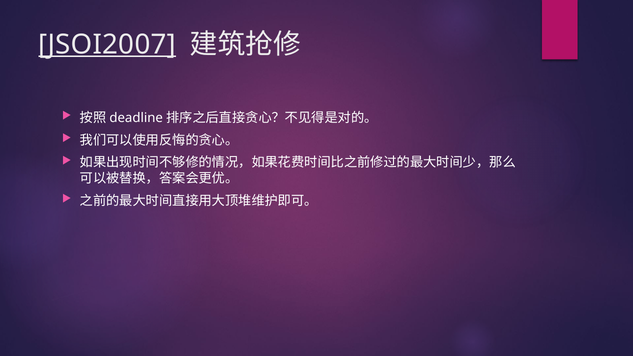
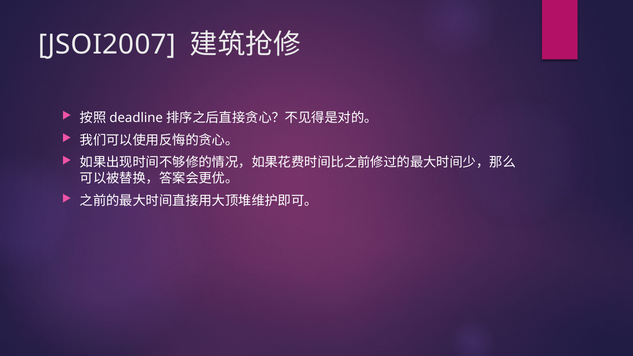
JSOI2007 underline: present -> none
